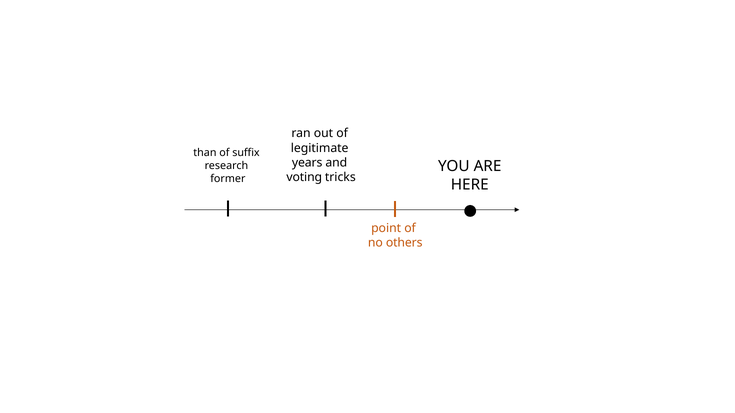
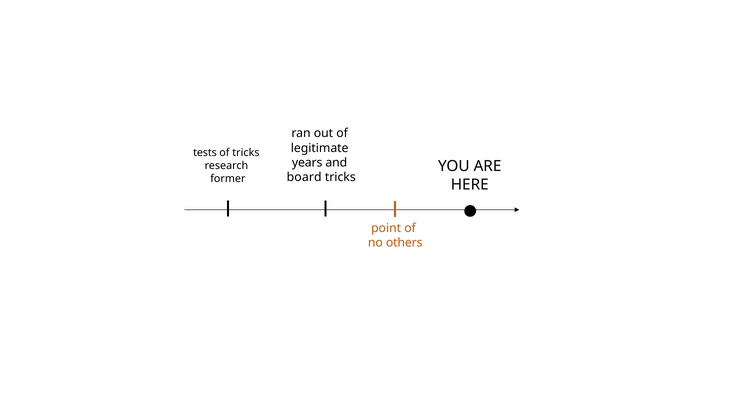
than: than -> tests
of suffix: suffix -> tricks
voting: voting -> board
